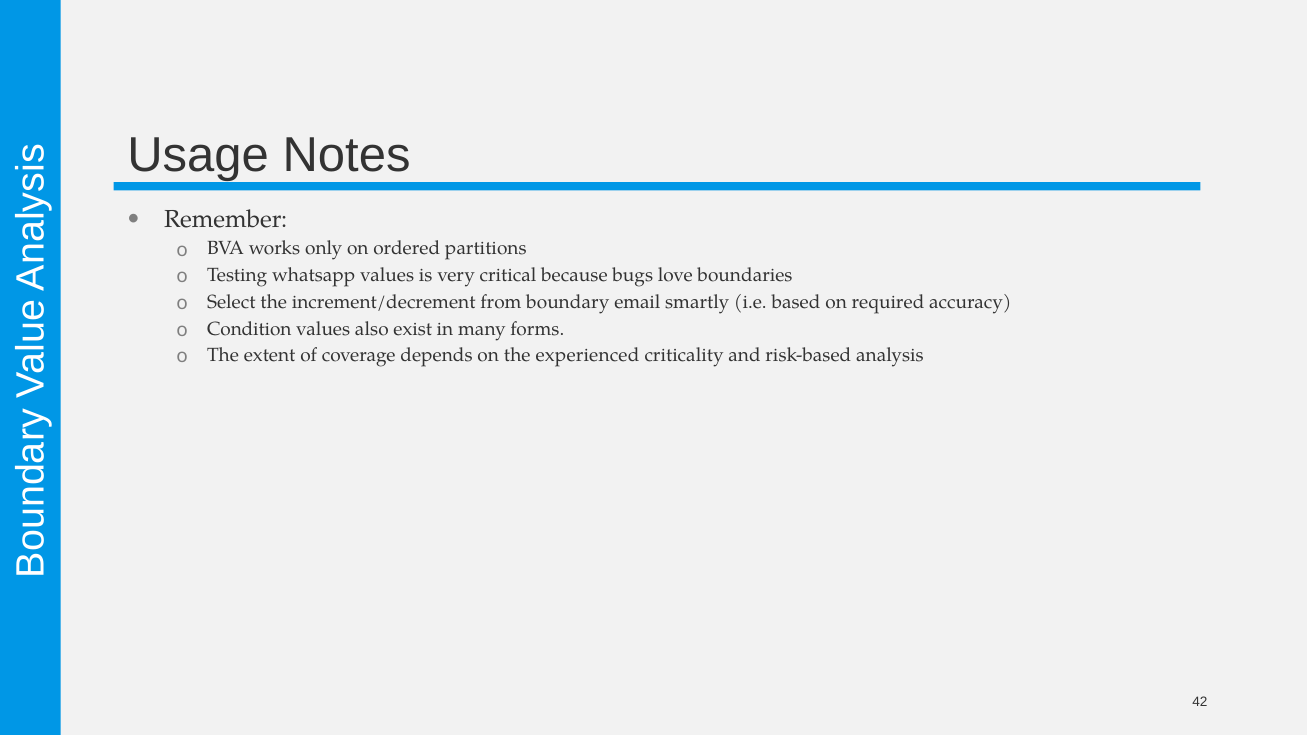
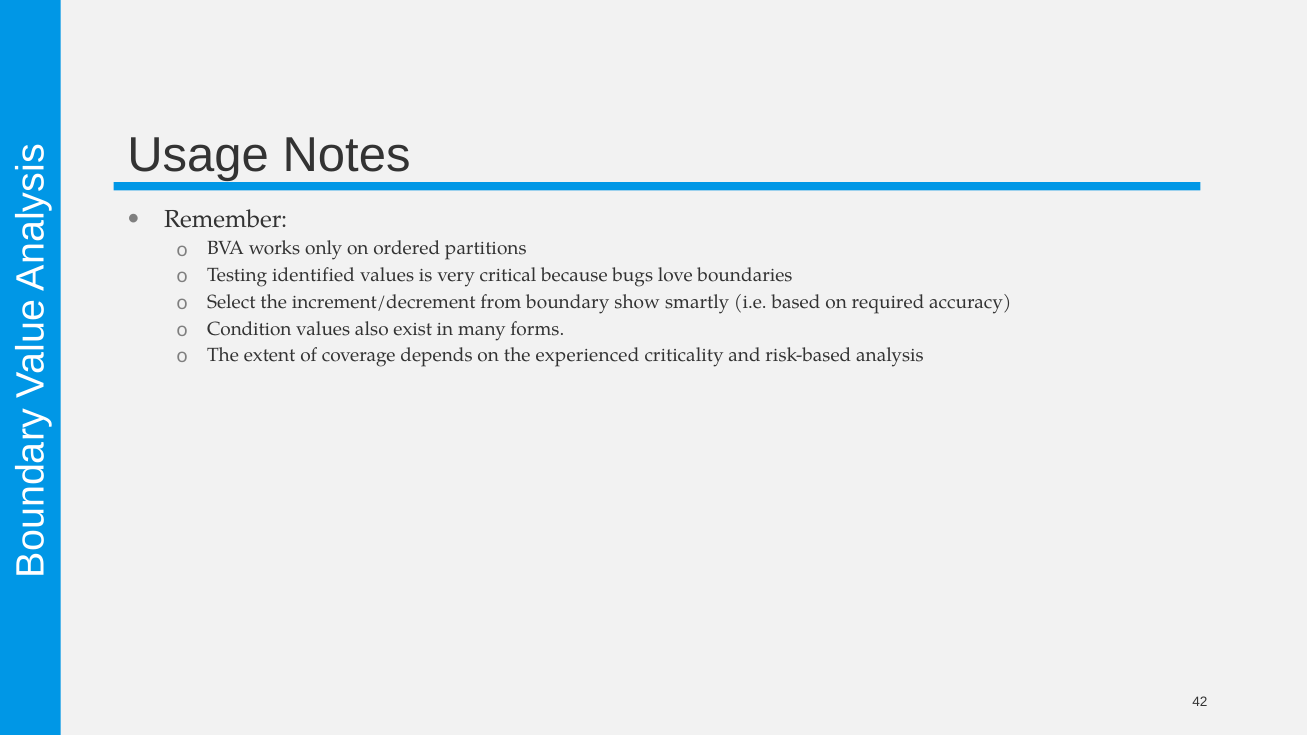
whatsapp: whatsapp -> identified
email: email -> show
